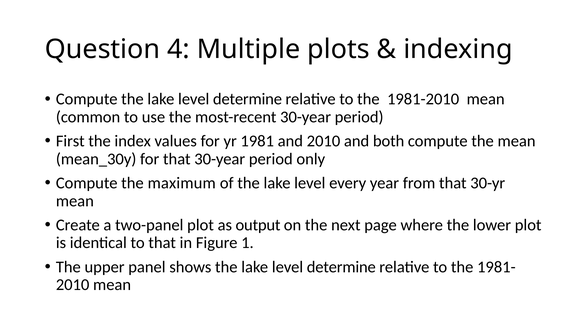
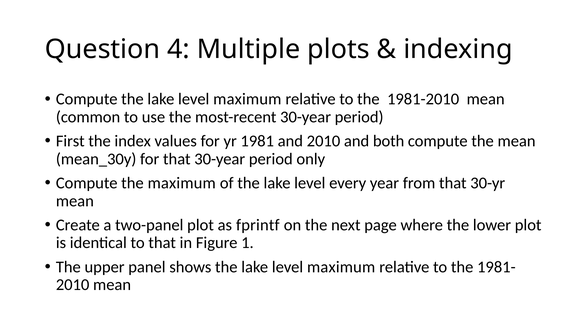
determine at (247, 99): determine -> maximum
output: output -> fprintf
determine at (341, 267): determine -> maximum
